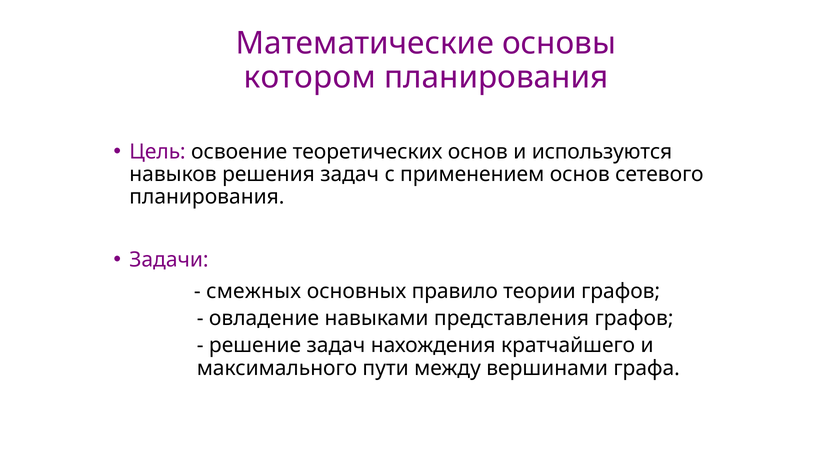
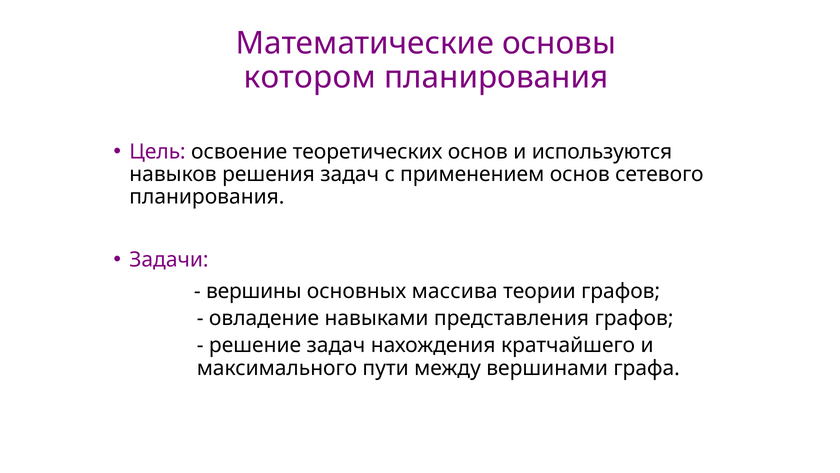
смежных: смежных -> вершины
правило: правило -> массива
